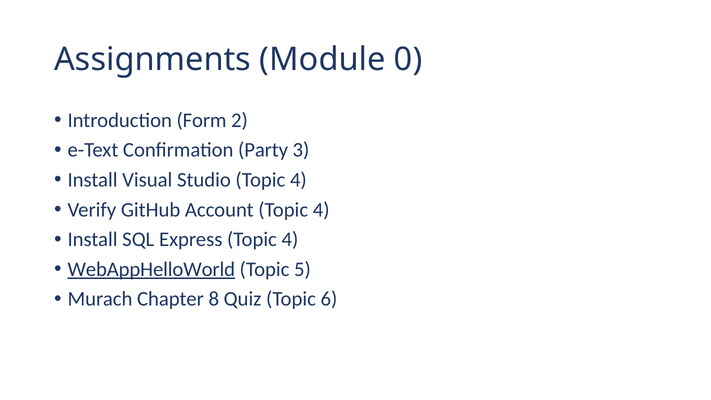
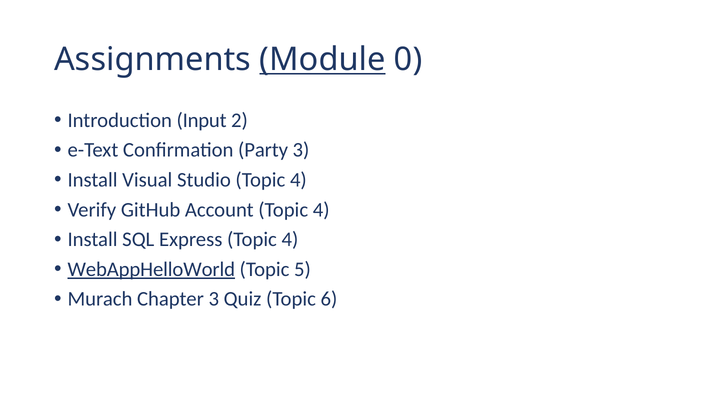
Module underline: none -> present
Form: Form -> Input
Chapter 8: 8 -> 3
